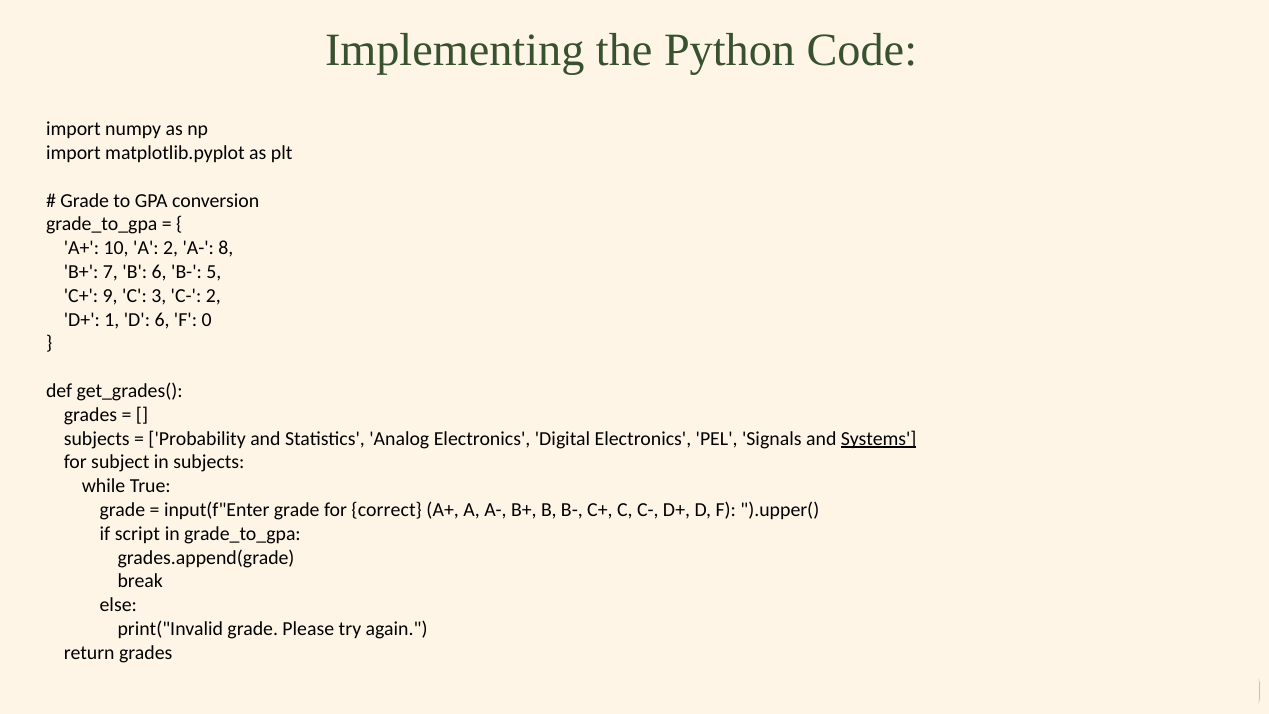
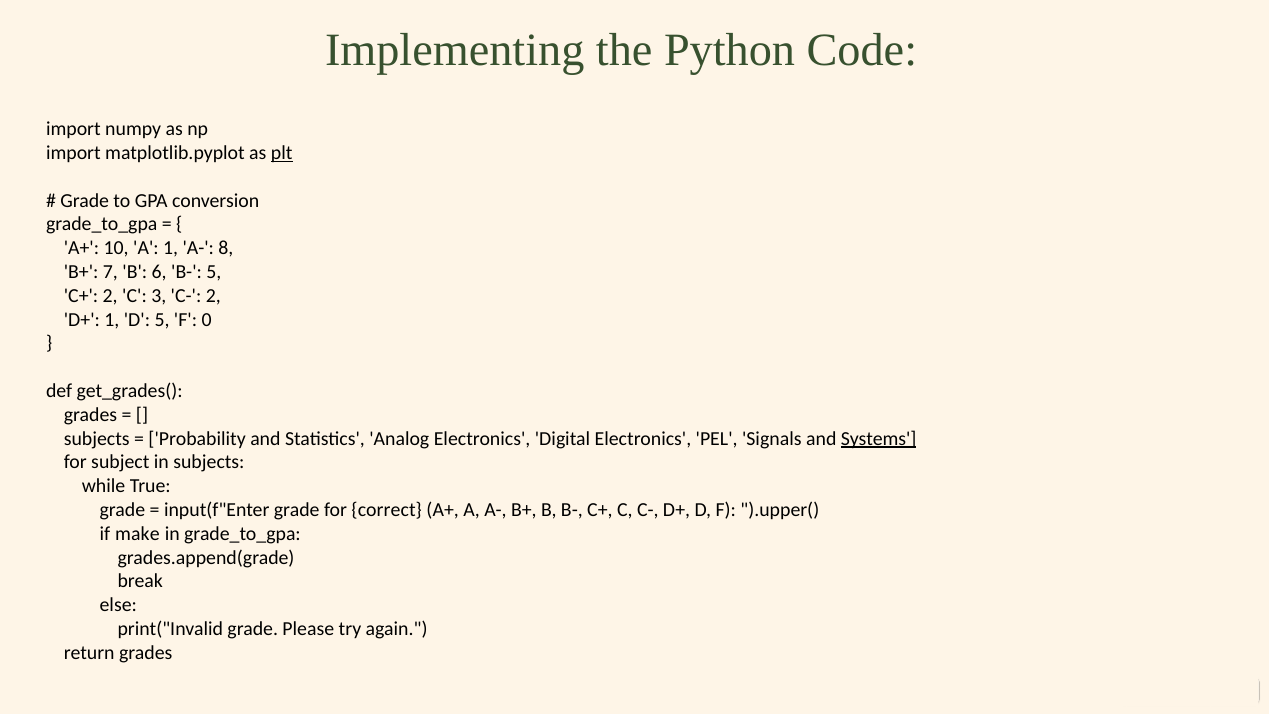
plt underline: none -> present
A 2: 2 -> 1
C+ 9: 9 -> 2
D 6: 6 -> 5
script: script -> make
